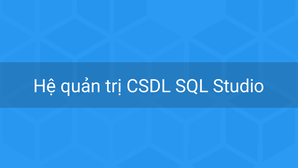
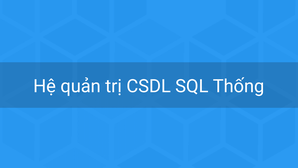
Studio: Studio -> Thống
